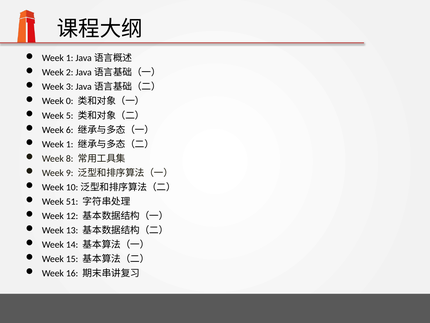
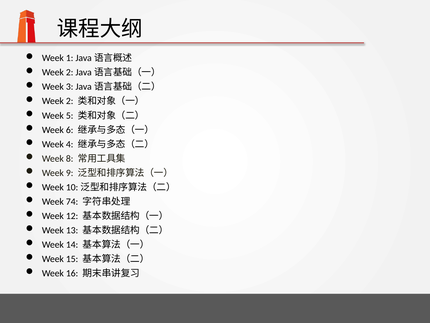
0 at (70, 101): 0 -> 2
1 at (70, 144): 1 -> 4
51: 51 -> 74
